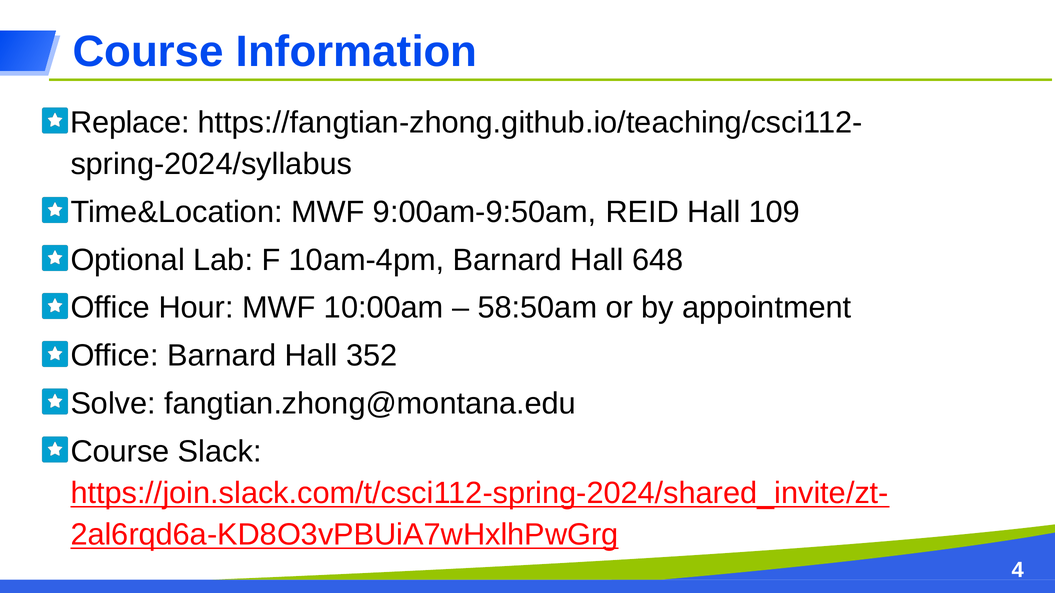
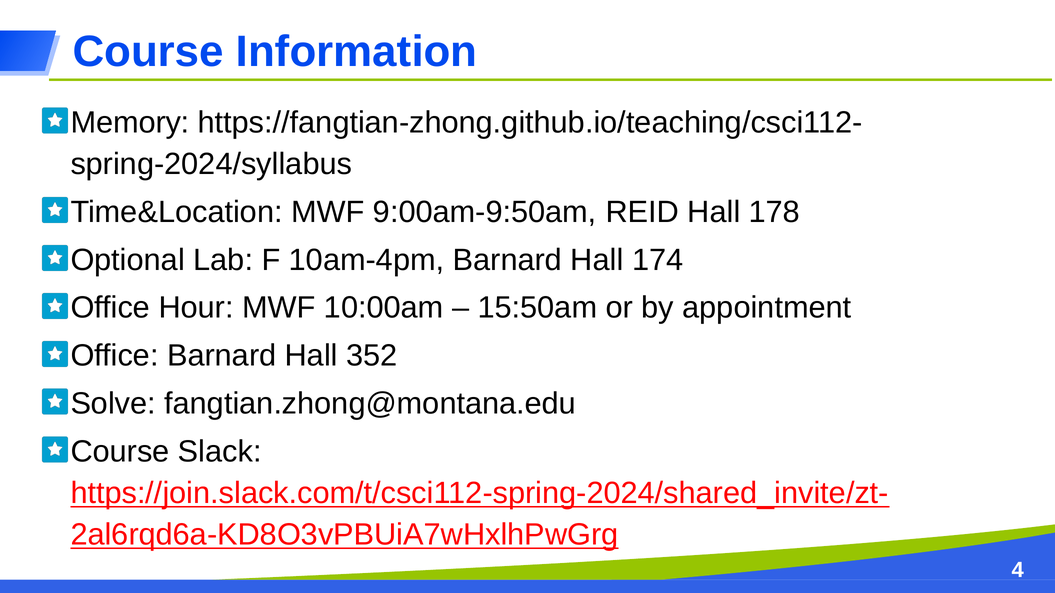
Replace: Replace -> Memory
109: 109 -> 178
648: 648 -> 174
58:50am: 58:50am -> 15:50am
